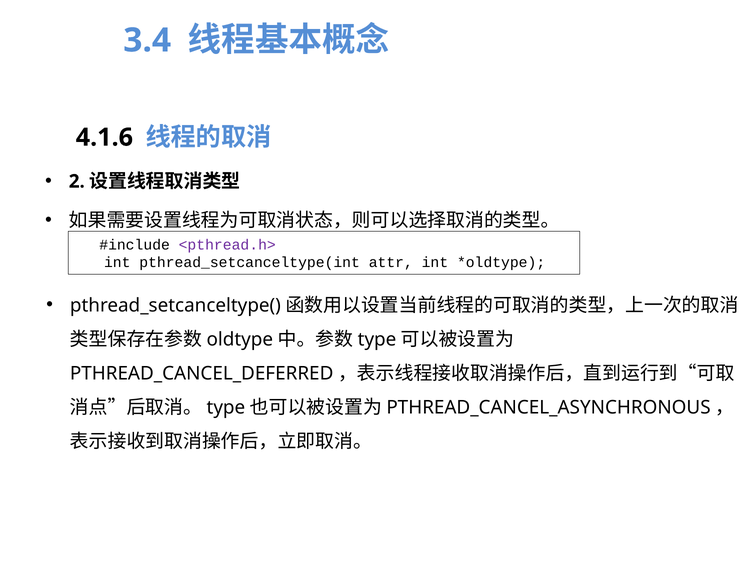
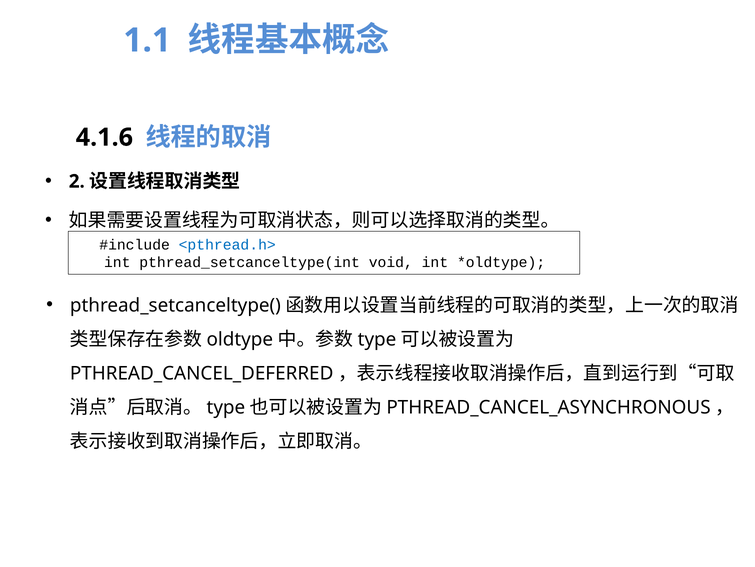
3.4: 3.4 -> 1.1
<pthread.h> colour: purple -> blue
attr: attr -> void
